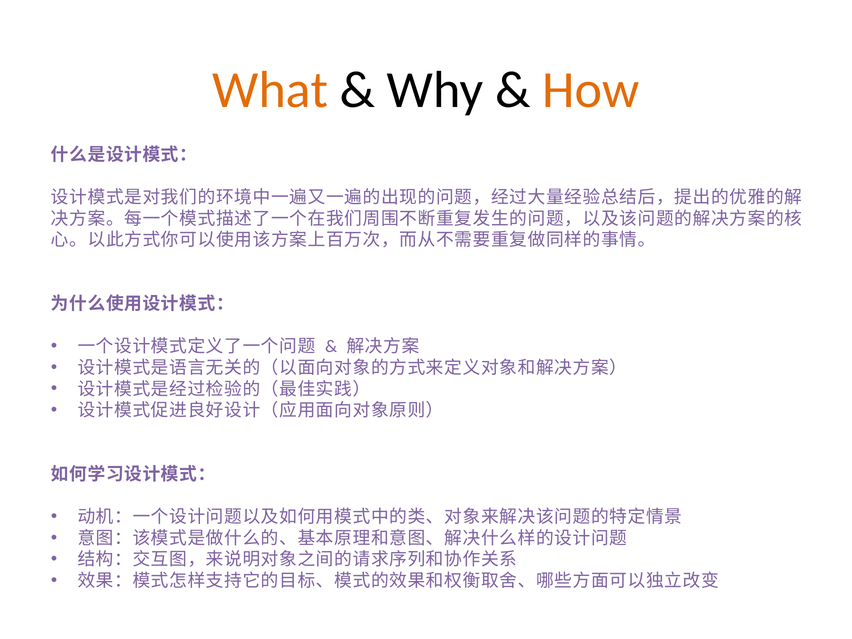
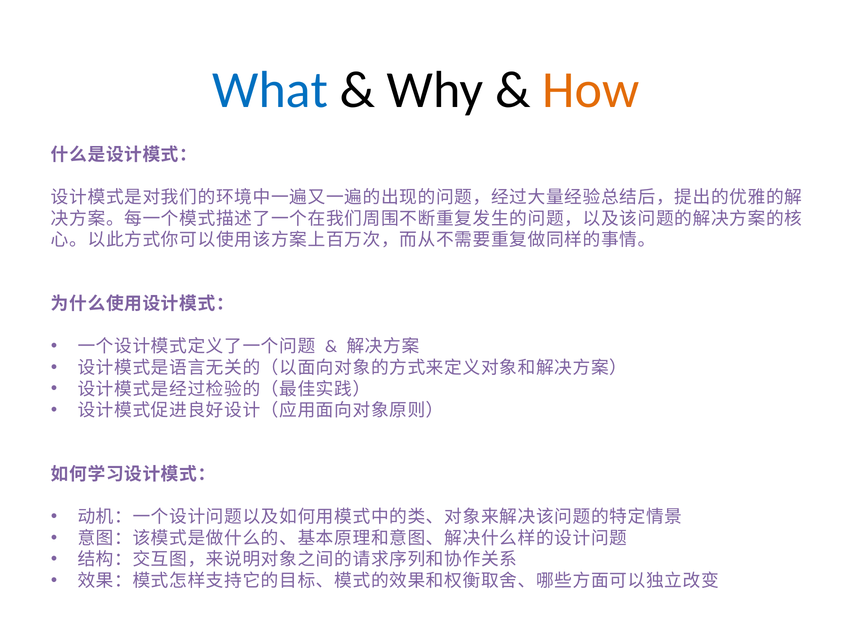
What colour: orange -> blue
